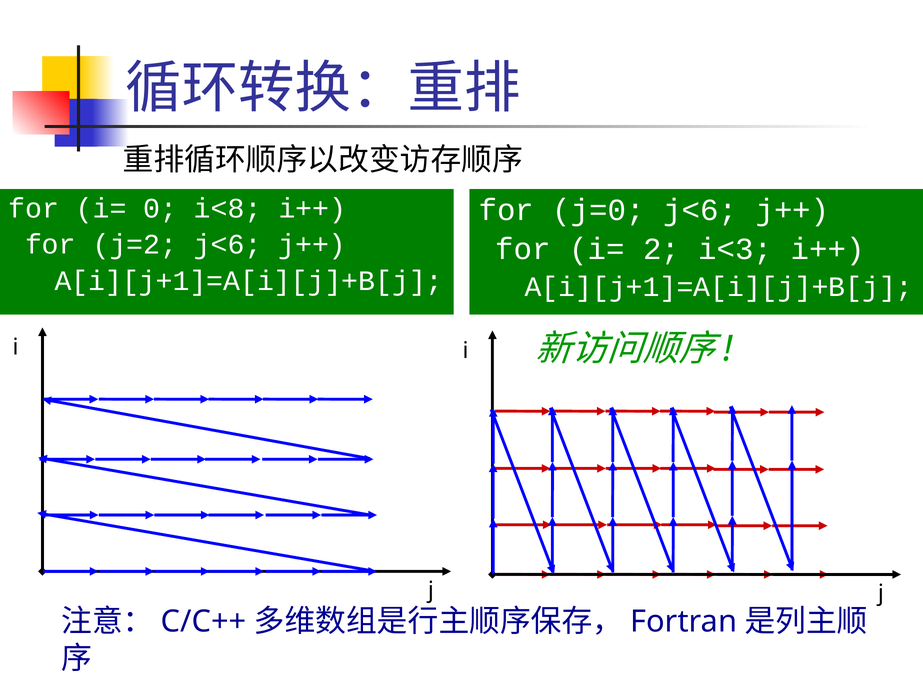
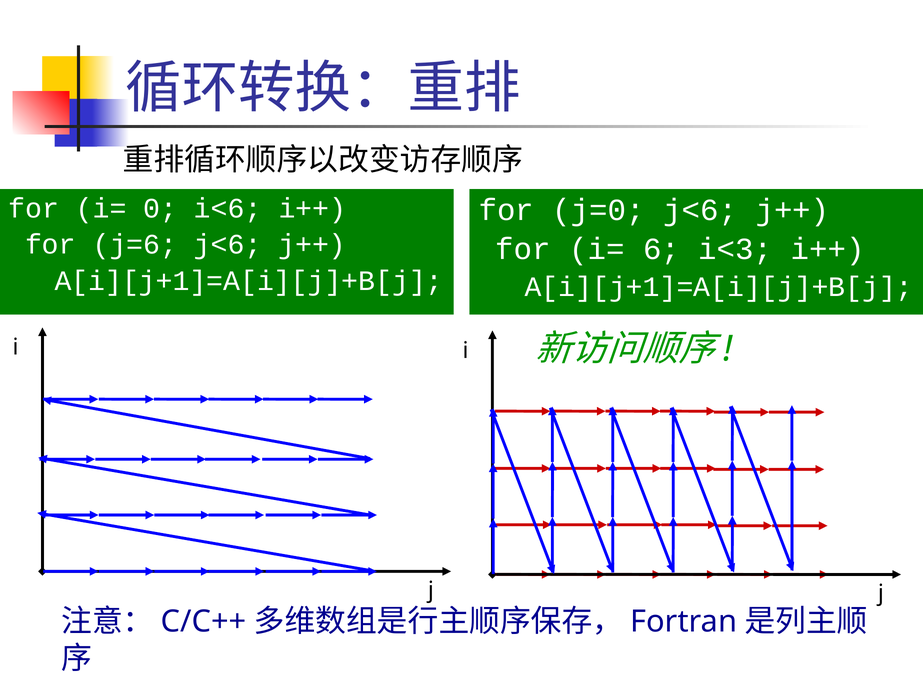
i<8: i<8 -> i<6
j=2: j=2 -> j=6
2: 2 -> 6
